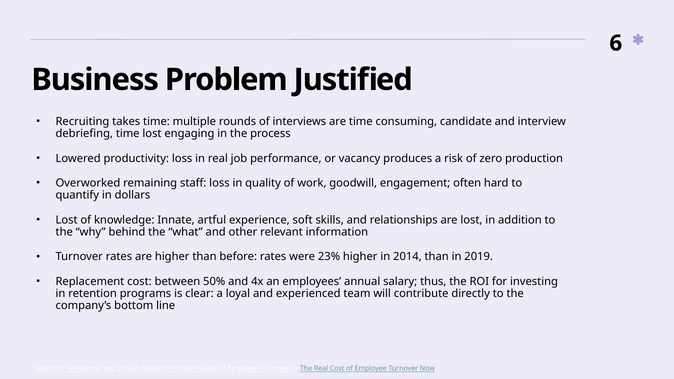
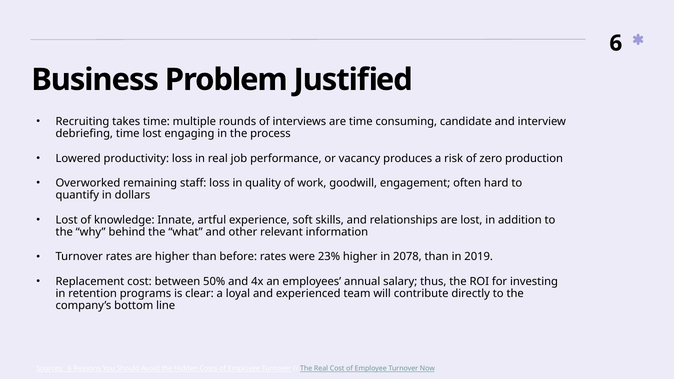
2014: 2014 -> 2078
